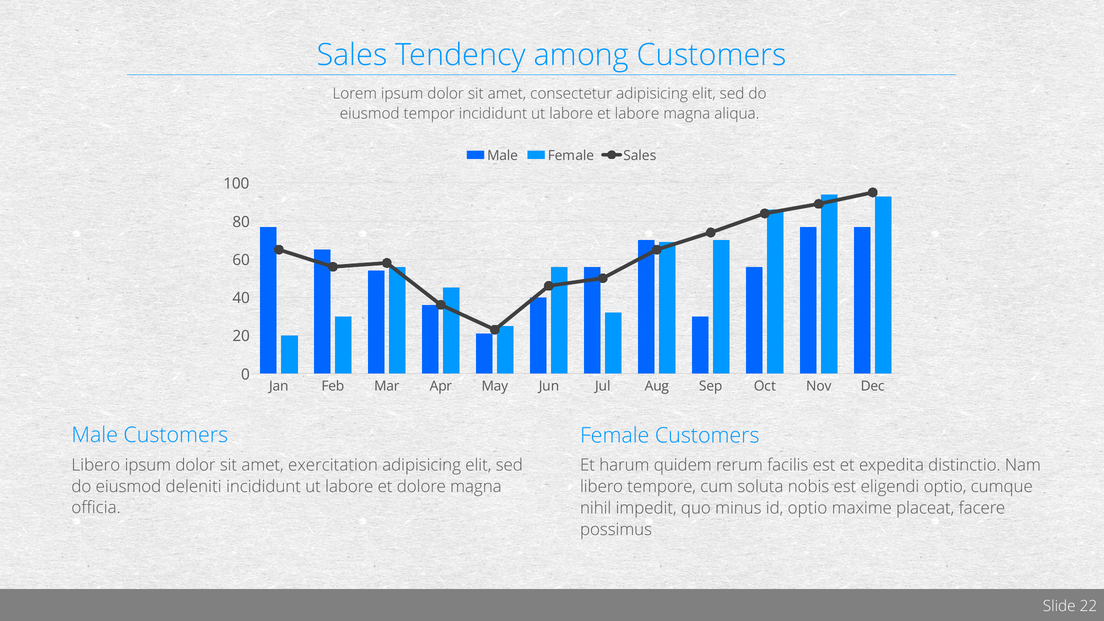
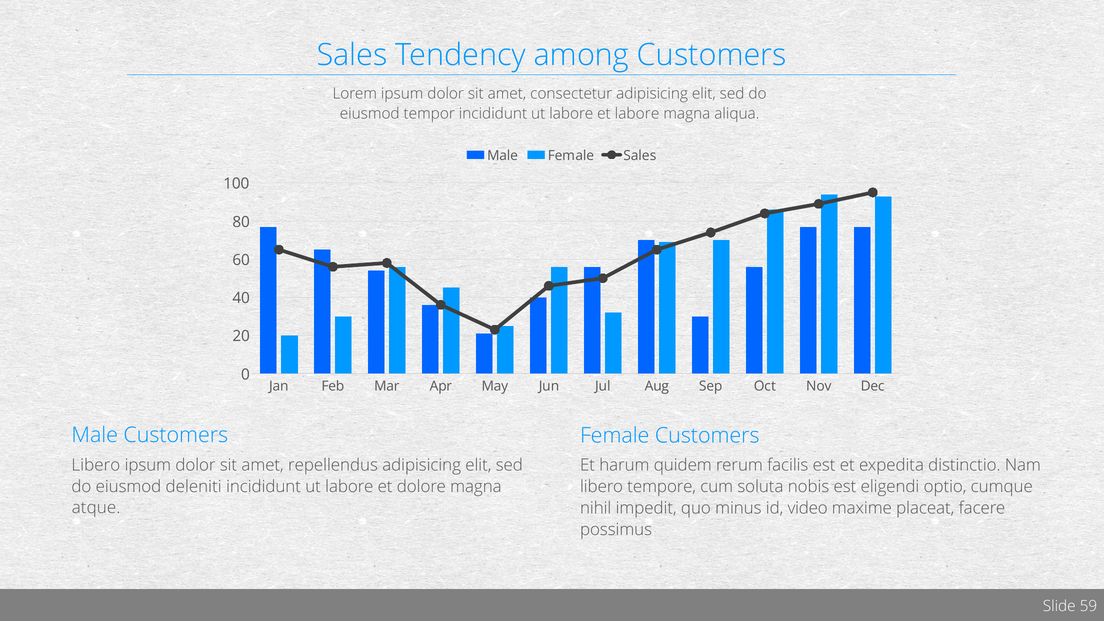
exercitation: exercitation -> repellendus
officia: officia -> atque
id optio: optio -> video
22: 22 -> 59
